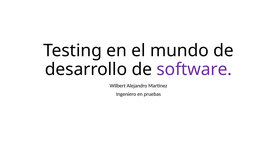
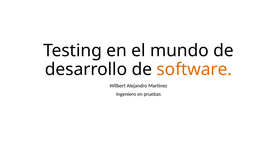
software colour: purple -> orange
